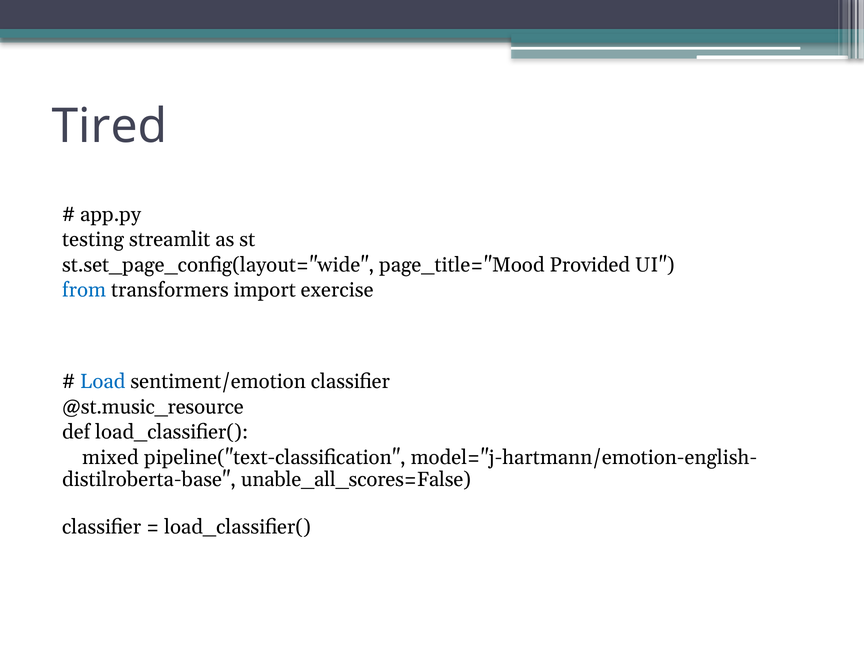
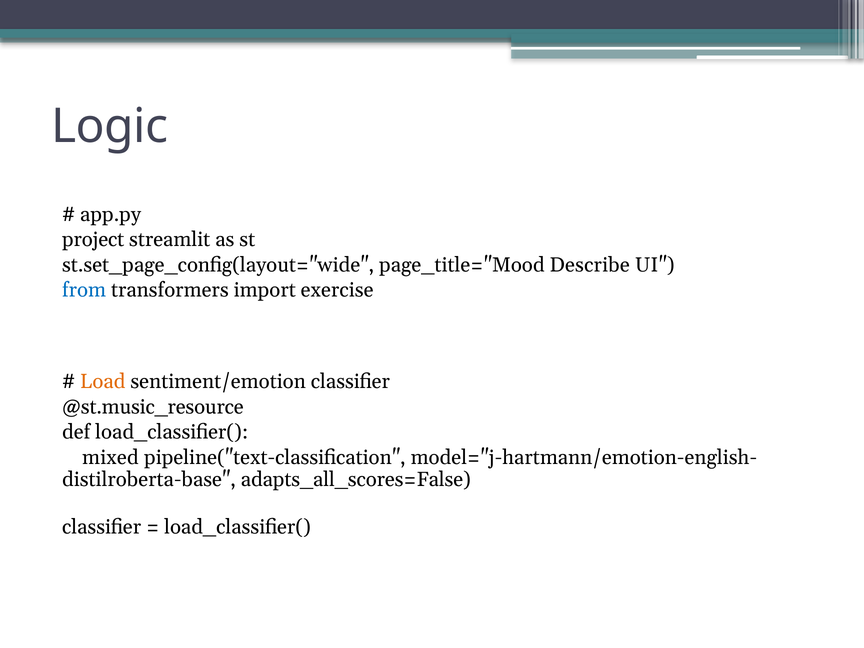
Tired: Tired -> Logic
testing: testing -> project
Provided: Provided -> Describe
Load colour: blue -> orange
unable_all_scores=False: unable_all_scores=False -> adapts_all_scores=False
